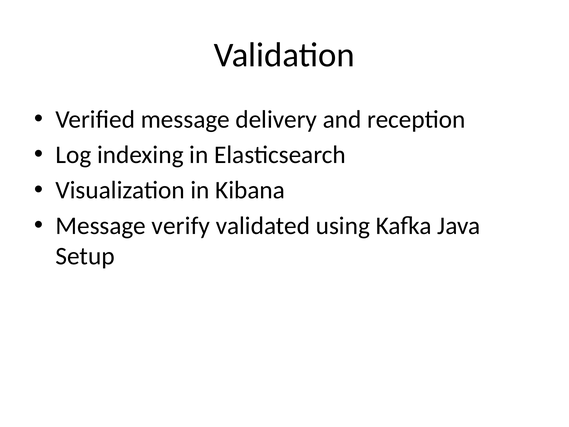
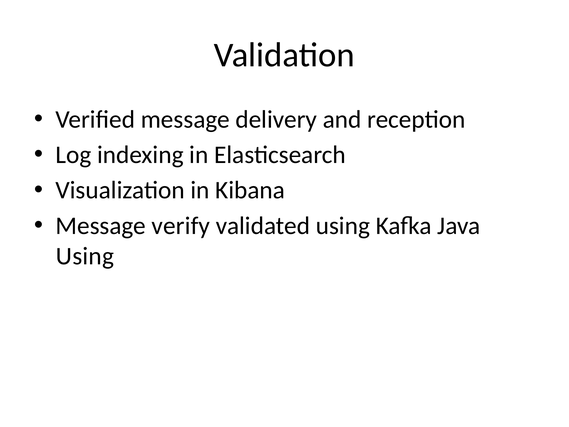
Setup at (85, 256): Setup -> Using
